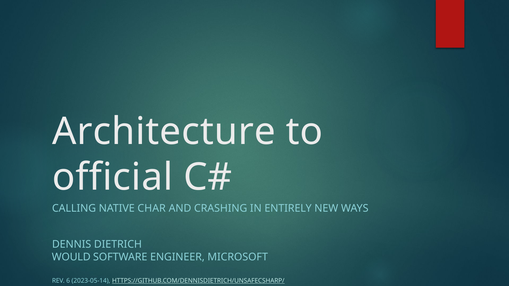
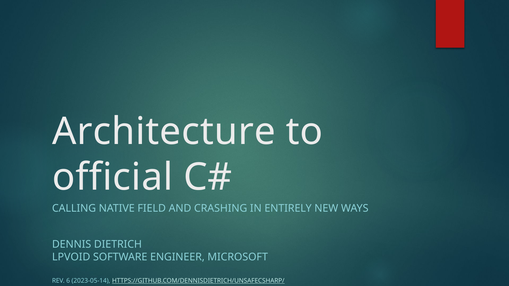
CHAR: CHAR -> FIELD
WOULD: WOULD -> LPVOID
